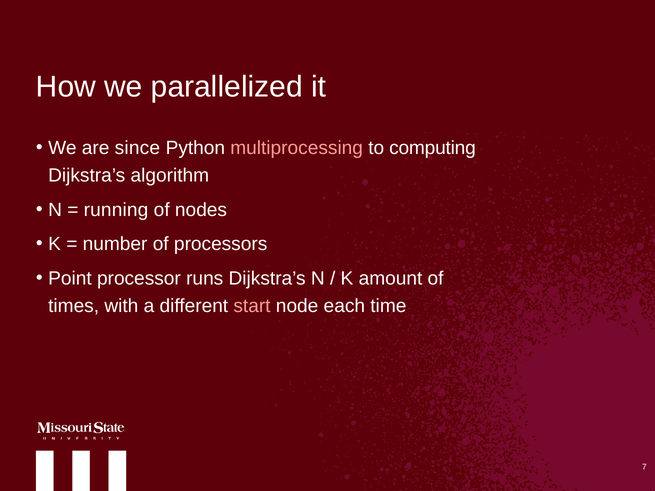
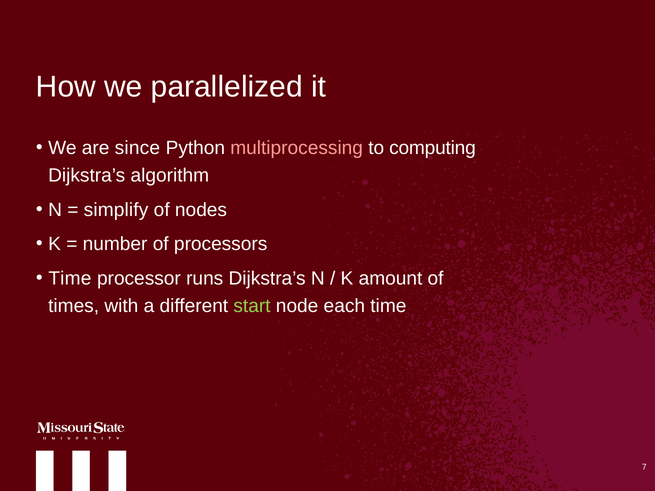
running: running -> simplify
Point at (70, 279): Point -> Time
start colour: pink -> light green
